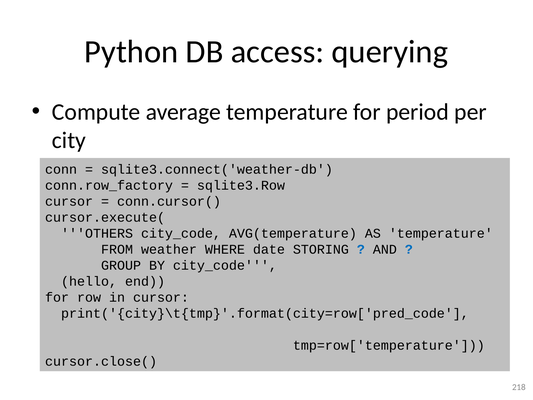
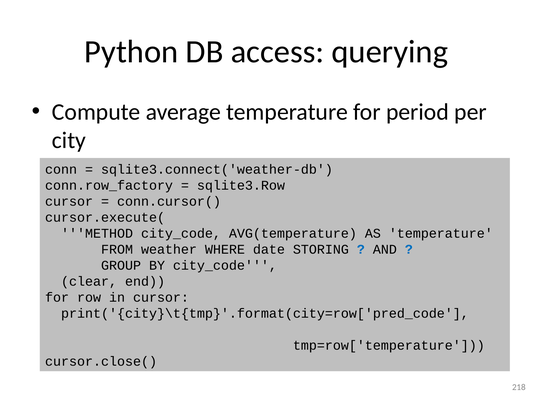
OTHERS: OTHERS -> METHOD
hello: hello -> clear
